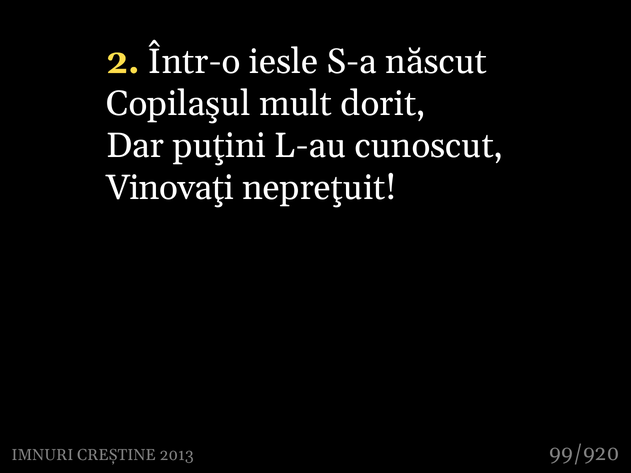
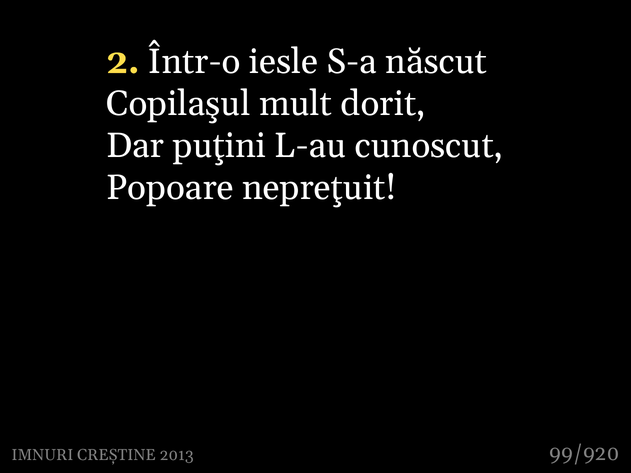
Vinovaţi: Vinovaţi -> Popoare
